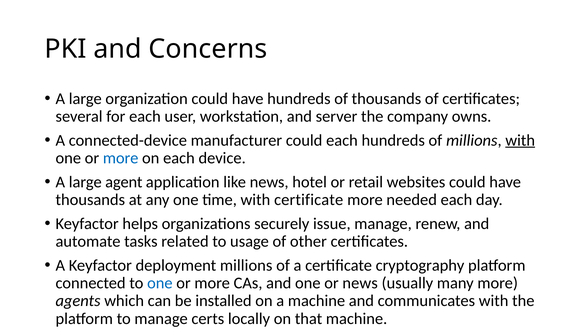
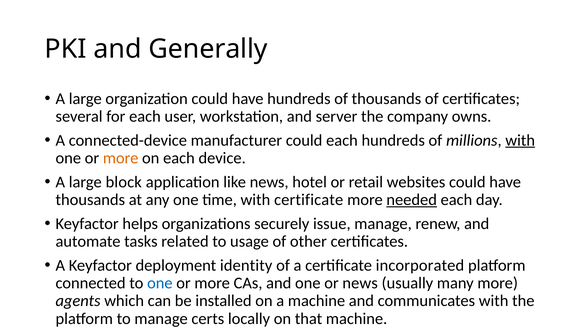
Concerns: Concerns -> Generally
more at (121, 158) colour: blue -> orange
agent: agent -> block
needed underline: none -> present
deployment millions: millions -> identity
cryptography: cryptography -> incorporated
